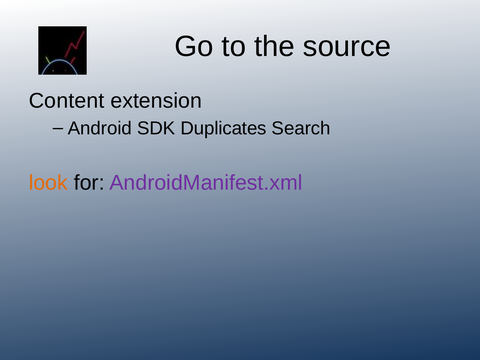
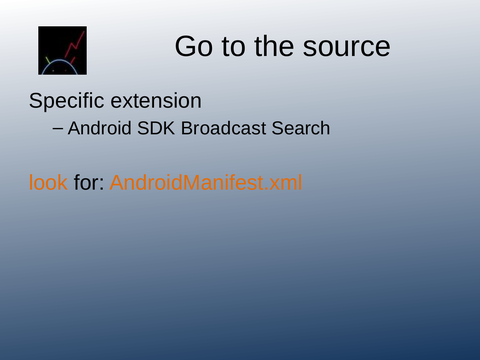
Content: Content -> Specific
Duplicates: Duplicates -> Broadcast
AndroidManifest.xml colour: purple -> orange
